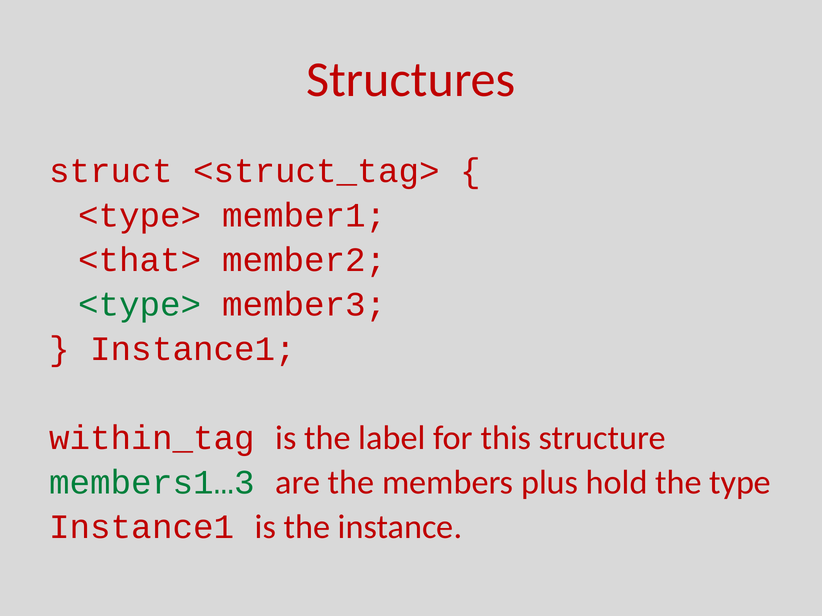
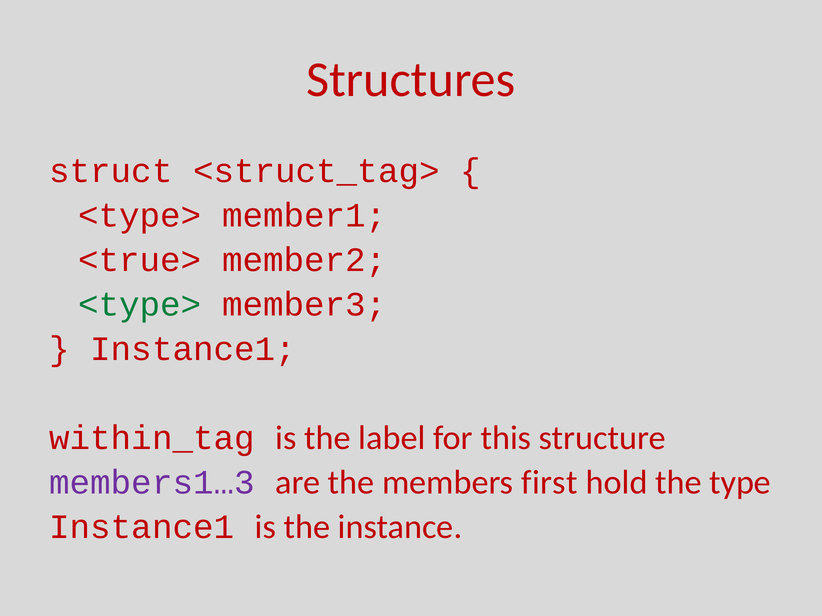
<that>: <that> -> <true>
members1…3 colour: green -> purple
plus: plus -> first
